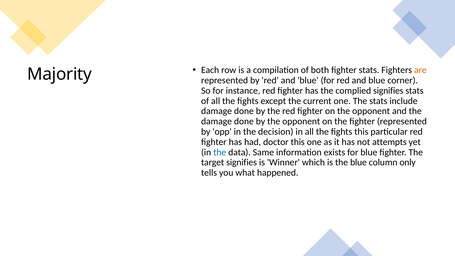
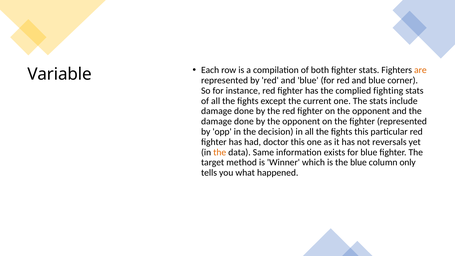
Majority: Majority -> Variable
complied signifies: signifies -> fighting
attempts: attempts -> reversals
the at (220, 152) colour: blue -> orange
target signifies: signifies -> method
